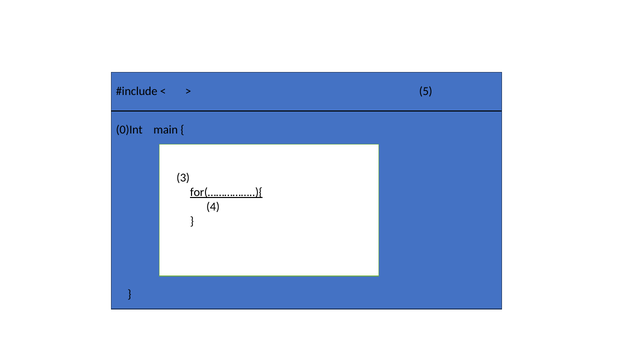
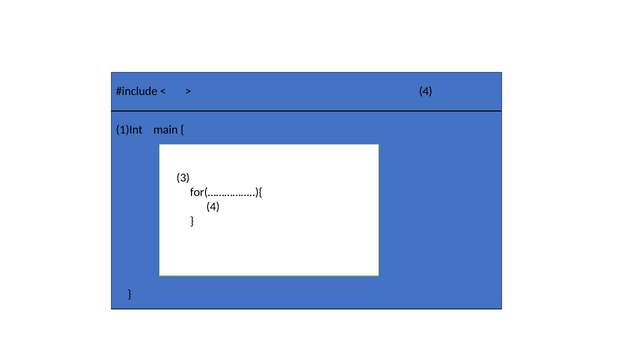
5 at (426, 91): 5 -> 4
0)Int: 0)Int -> 1)Int
for(……………..){ underline: present -> none
